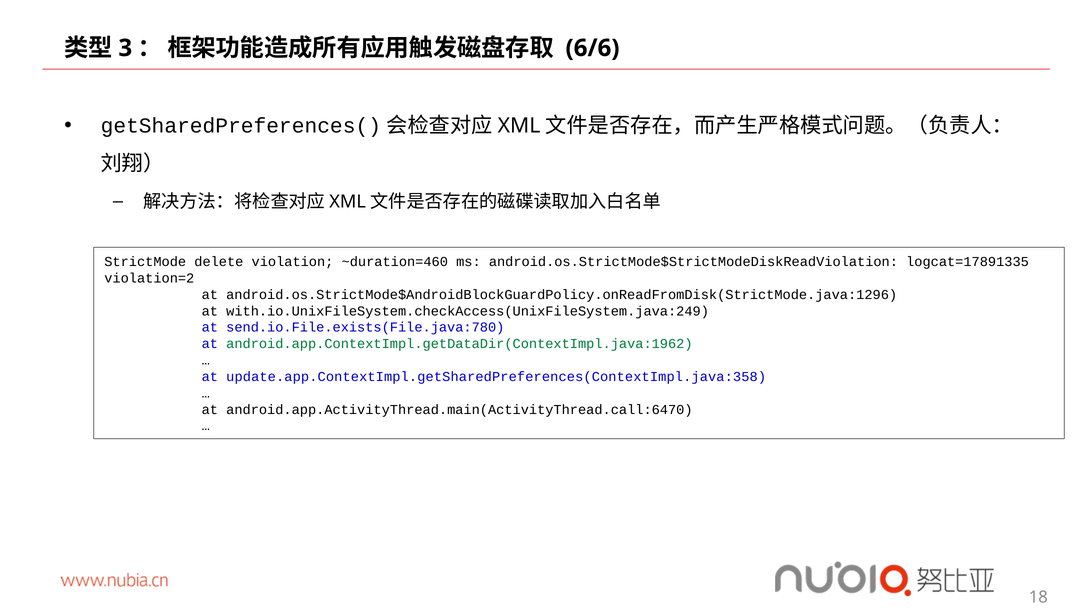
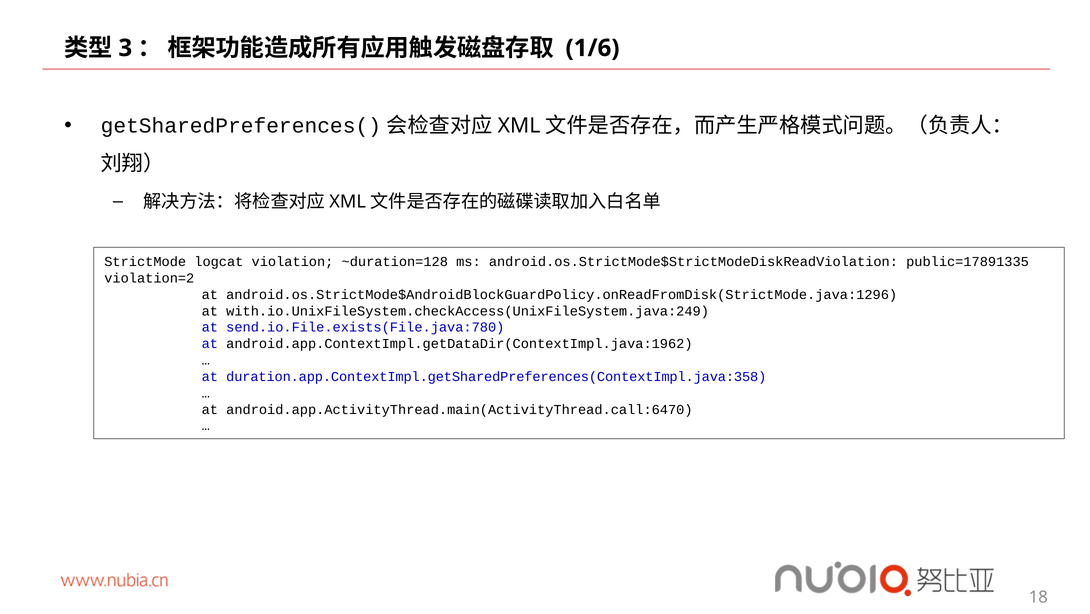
6/6: 6/6 -> 1/6
delete: delete -> logcat
~duration=460: ~duration=460 -> ~duration=128
logcat=17891335: logcat=17891335 -> public=17891335
android.app.ContextImpl.getDataDir(ContextImpl.java:1962 colour: green -> black
update.app.ContextImpl.getSharedPreferences(ContextImpl.java:358: update.app.ContextImpl.getSharedPreferences(ContextImpl.java:358 -> duration.app.ContextImpl.getSharedPreferences(ContextImpl.java:358
